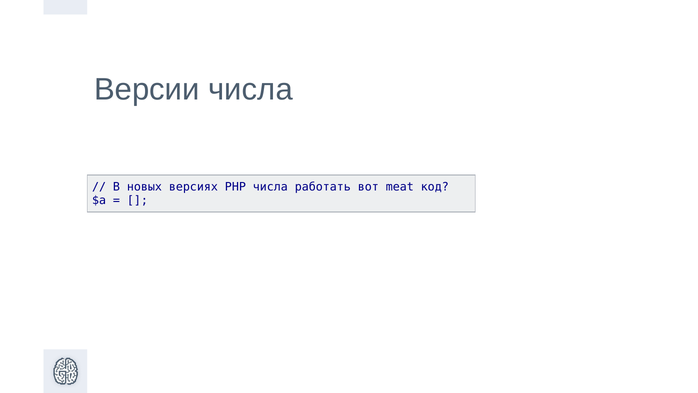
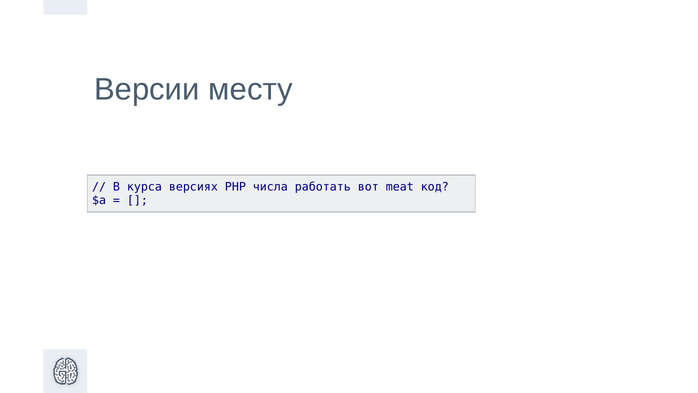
Версии числа: числа -> месту
новых: новых -> курса
